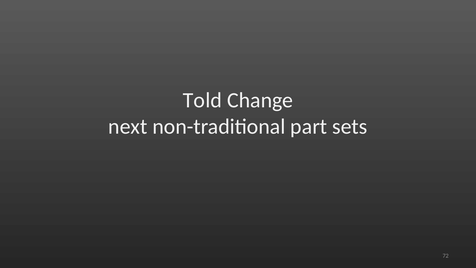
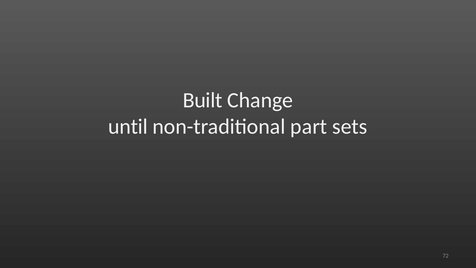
Told: Told -> Built
next: next -> until
